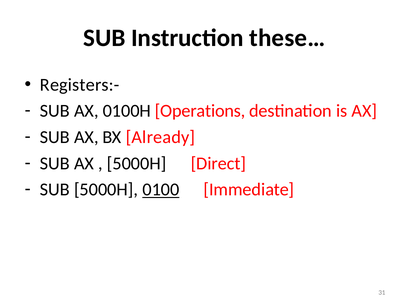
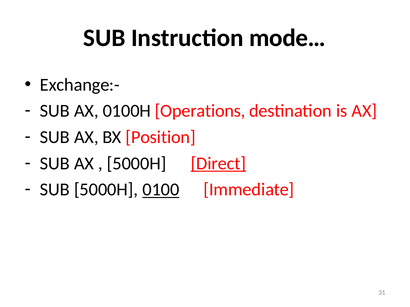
these…: these… -> mode…
Registers:-: Registers:- -> Exchange:-
Already: Already -> Position
Direct underline: none -> present
